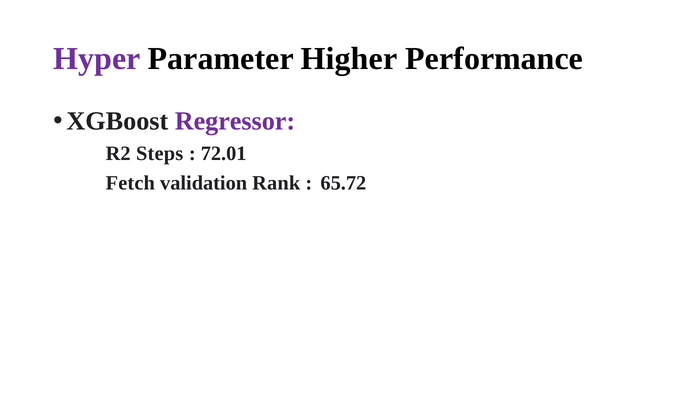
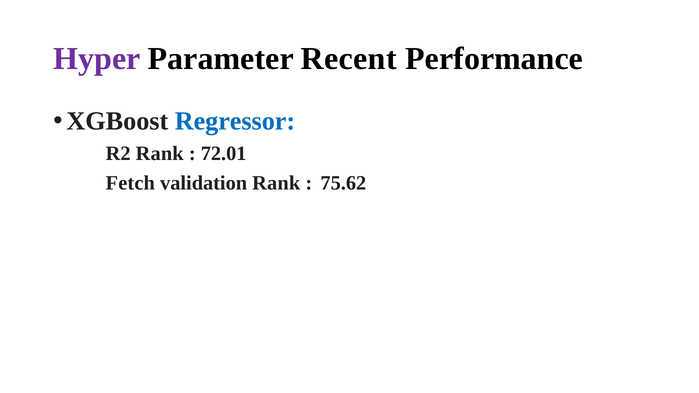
Higher: Higher -> Recent
Regressor colour: purple -> blue
R2 Steps: Steps -> Rank
65.72: 65.72 -> 75.62
